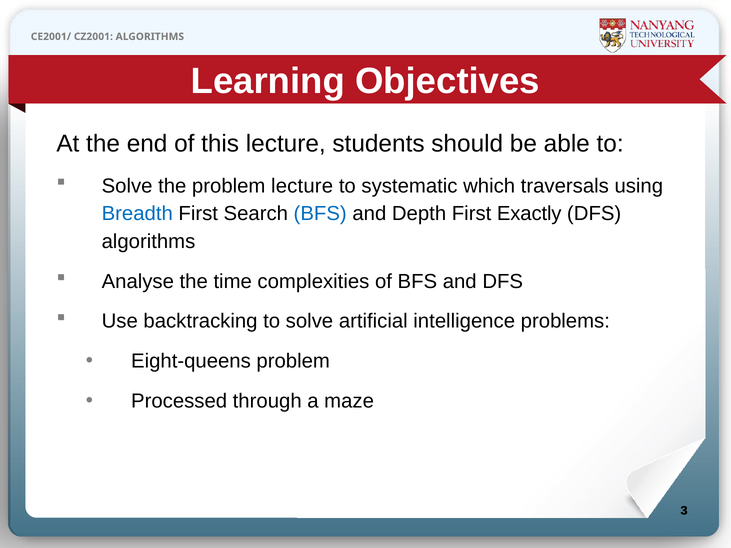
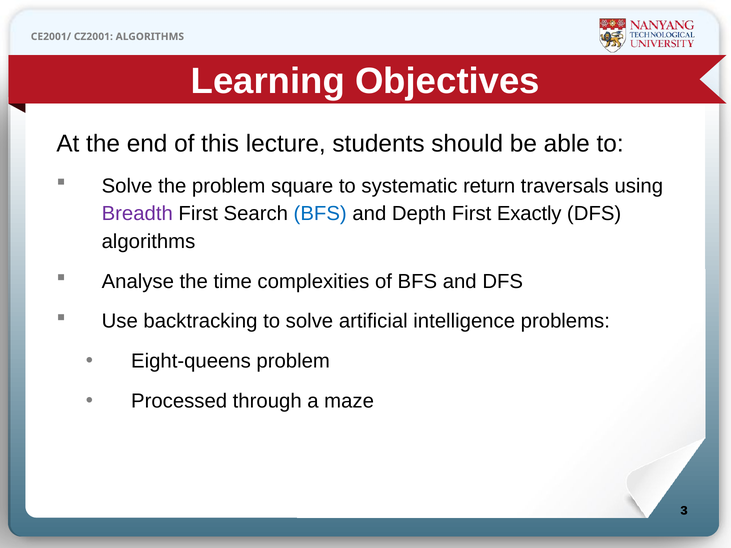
problem lecture: lecture -> square
which: which -> return
Breadth colour: blue -> purple
